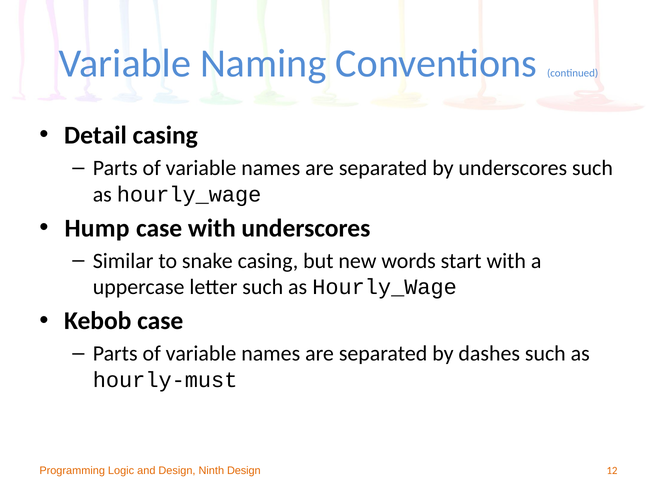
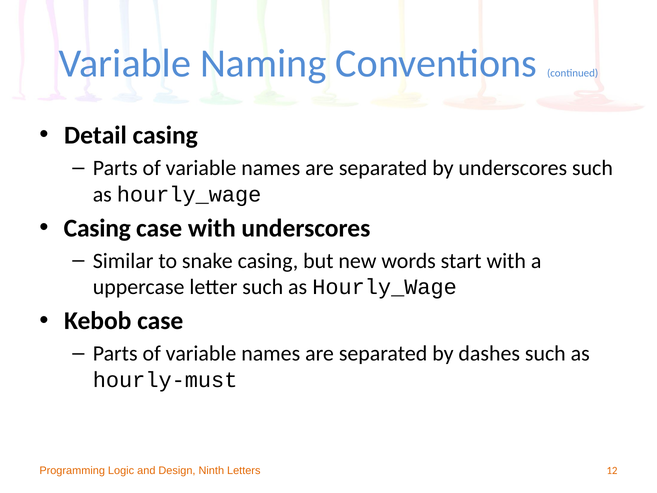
Hump at (97, 228): Hump -> Casing
Ninth Design: Design -> Letters
